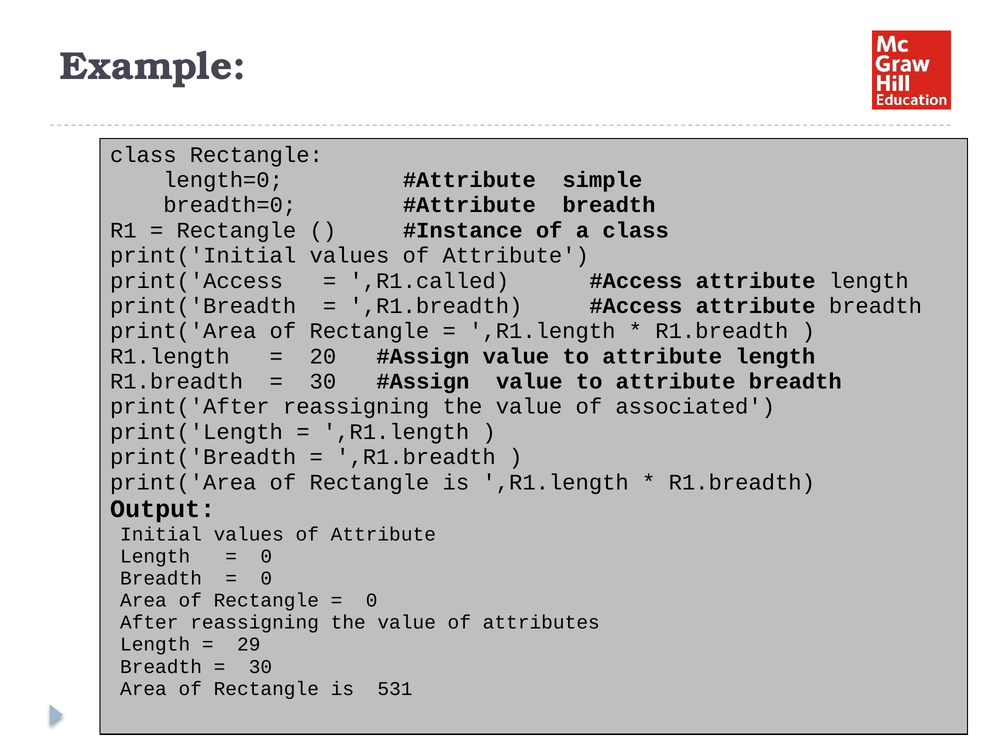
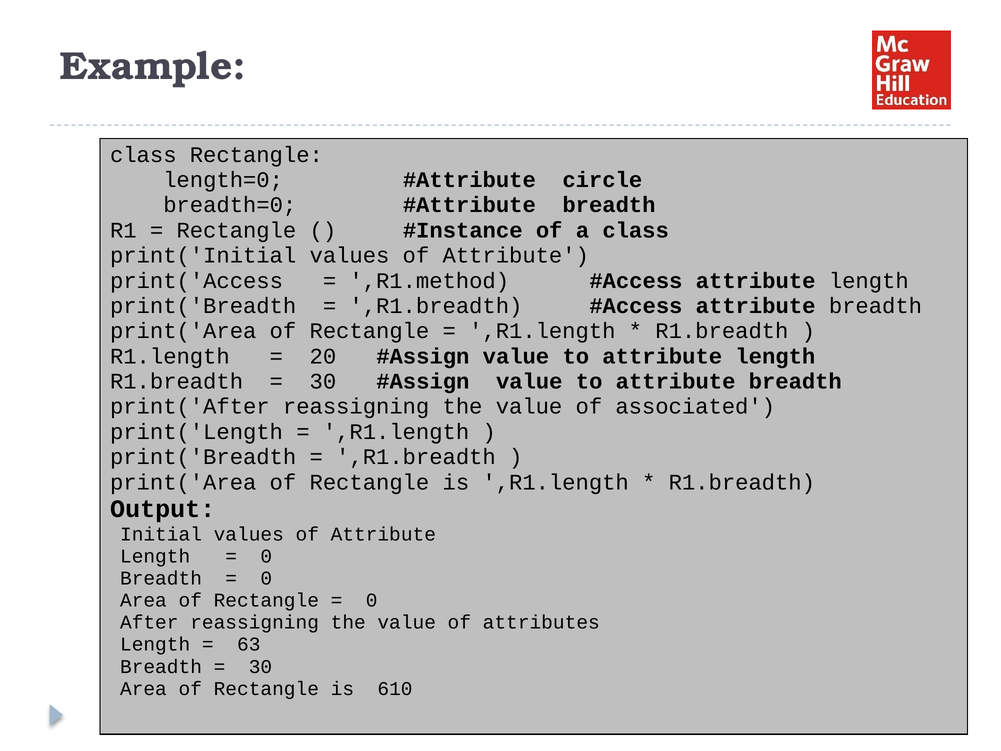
simple: simple -> circle
,R1.called: ,R1.called -> ,R1.method
29: 29 -> 63
531: 531 -> 610
